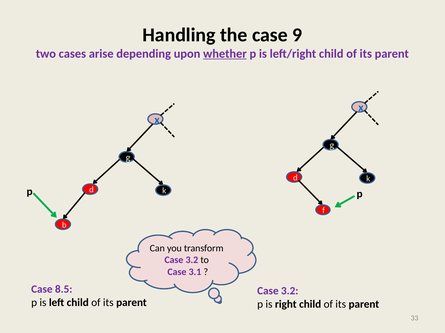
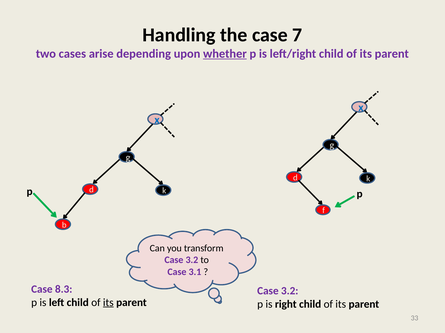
9: 9 -> 7
8.5: 8.5 -> 8.3
its at (108, 303) underline: none -> present
